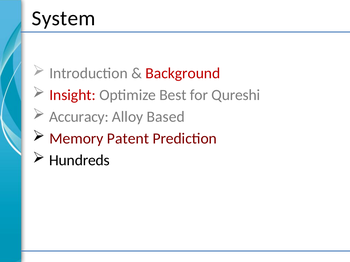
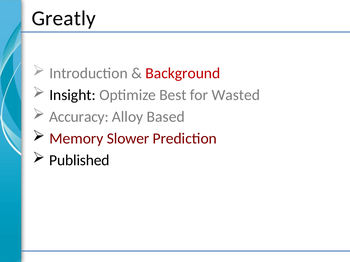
System: System -> Greatly
Insight colour: red -> black
Qureshi: Qureshi -> Wasted
Patent: Patent -> Slower
Hundreds: Hundreds -> Published
